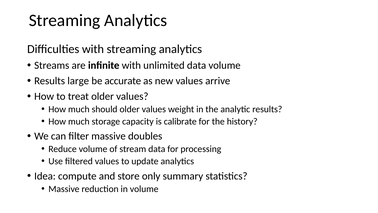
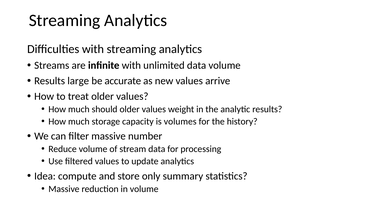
calibrate: calibrate -> volumes
doubles: doubles -> number
